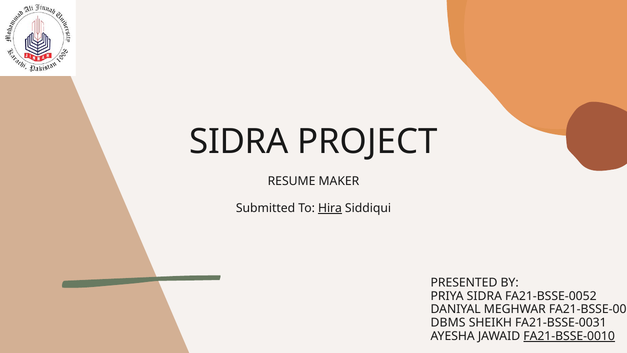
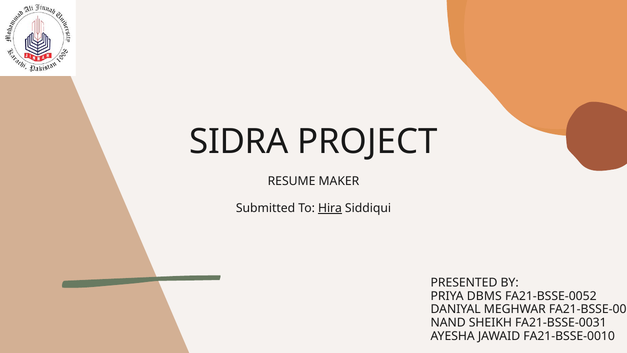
PRIYA SIDRA: SIDRA -> DBMS
DBMS: DBMS -> NAND
FA21-BSSE-0010 underline: present -> none
